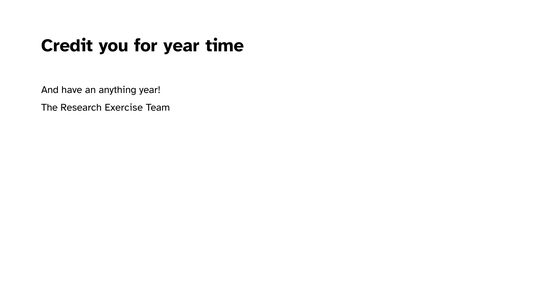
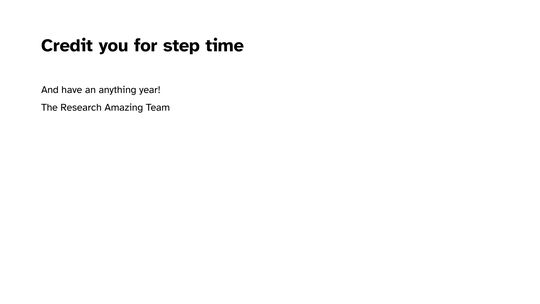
for year: year -> step
Exercise: Exercise -> Amazing
